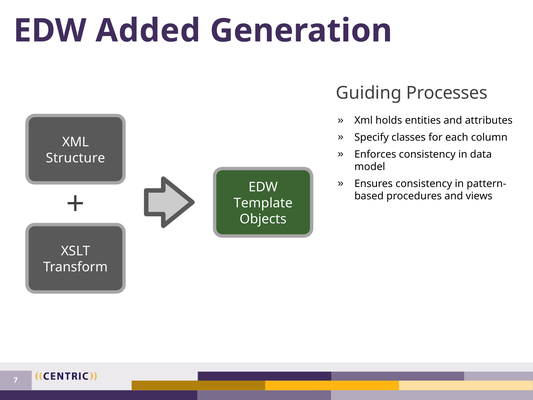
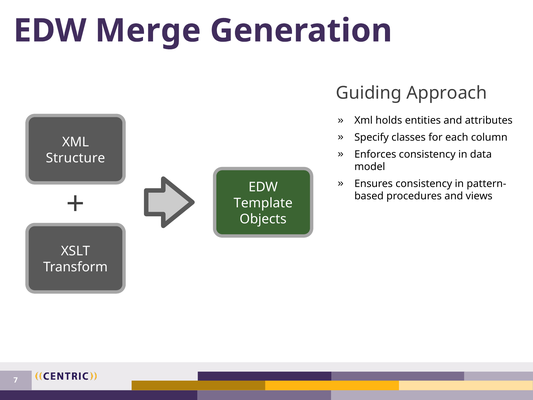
Added: Added -> Merge
Processes: Processes -> Approach
